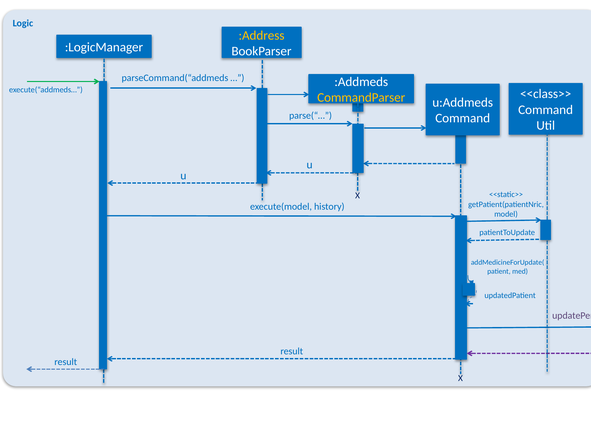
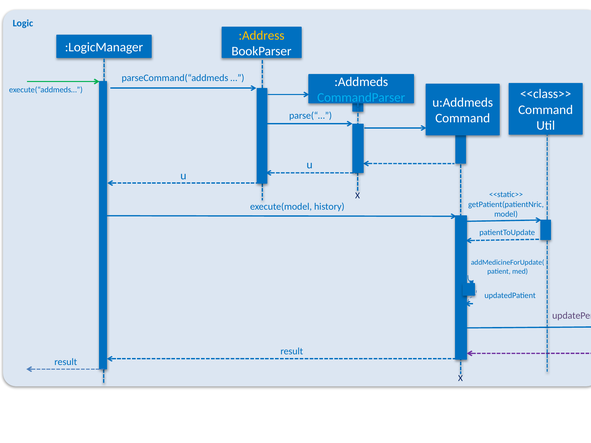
CommandParser colour: yellow -> light blue
